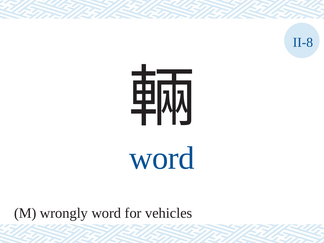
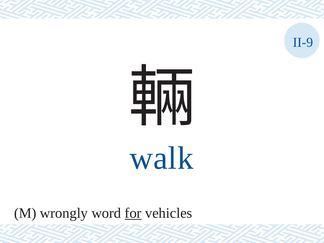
II-8: II-8 -> II-9
word at (162, 158): word -> walk
for underline: none -> present
